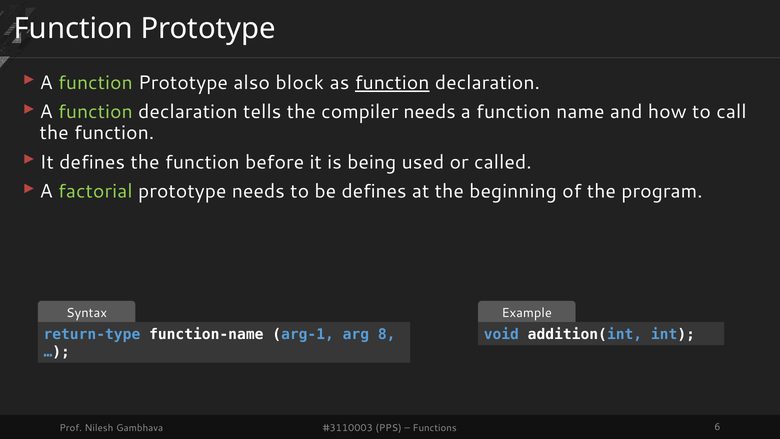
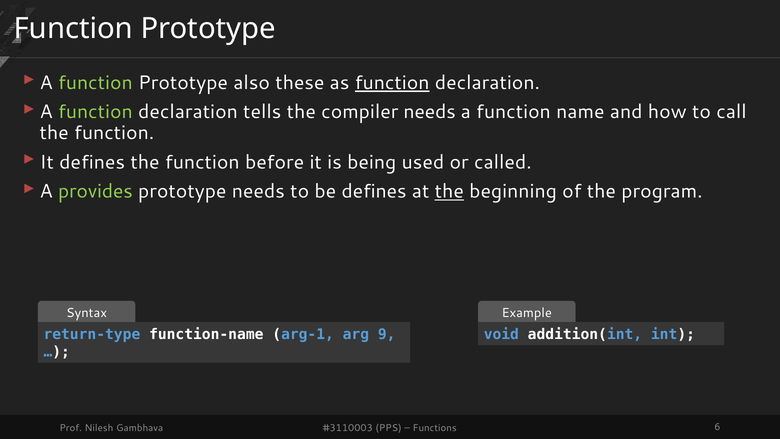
block: block -> these
factorial: factorial -> provides
the at (449, 191) underline: none -> present
8: 8 -> 9
